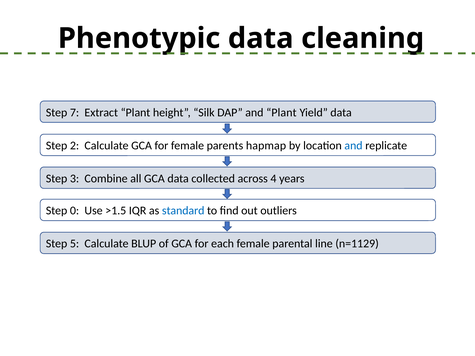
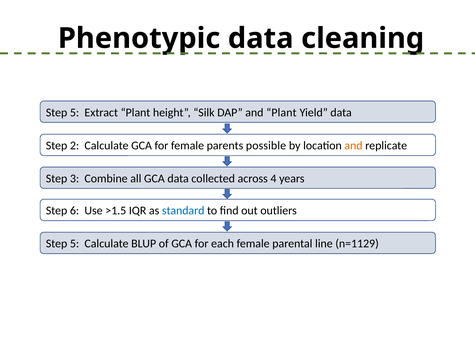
7 at (75, 113): 7 -> 5
hapmap: hapmap -> possible
and at (353, 146) colour: blue -> orange
0: 0 -> 6
